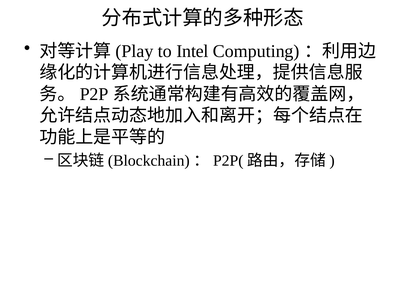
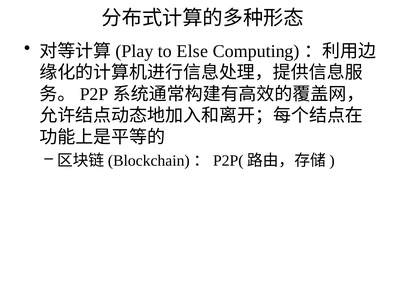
Intel: Intel -> Else
